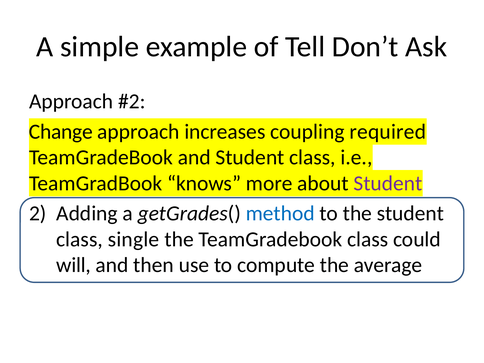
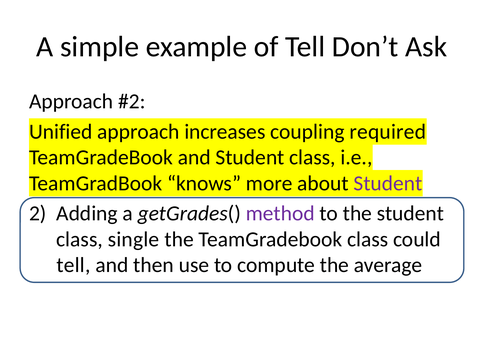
Change: Change -> Unified
method colour: blue -> purple
will at (74, 265): will -> tell
